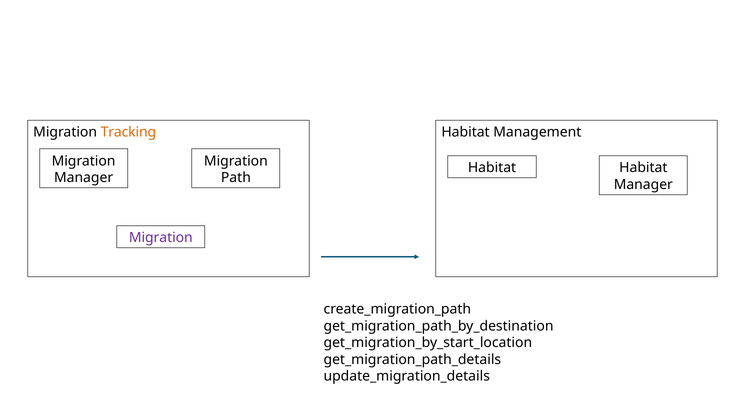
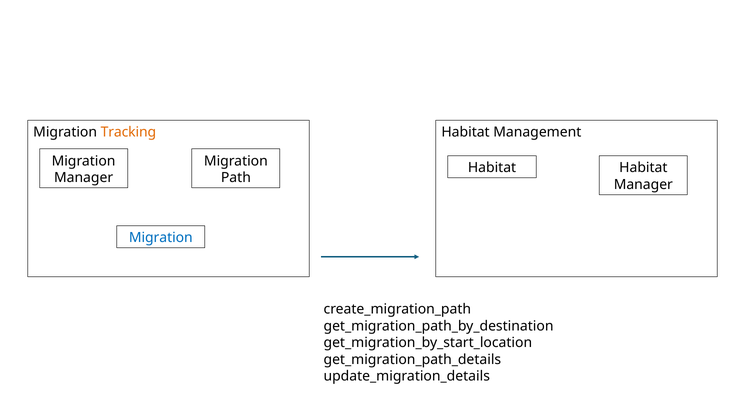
Migration at (161, 238) colour: purple -> blue
